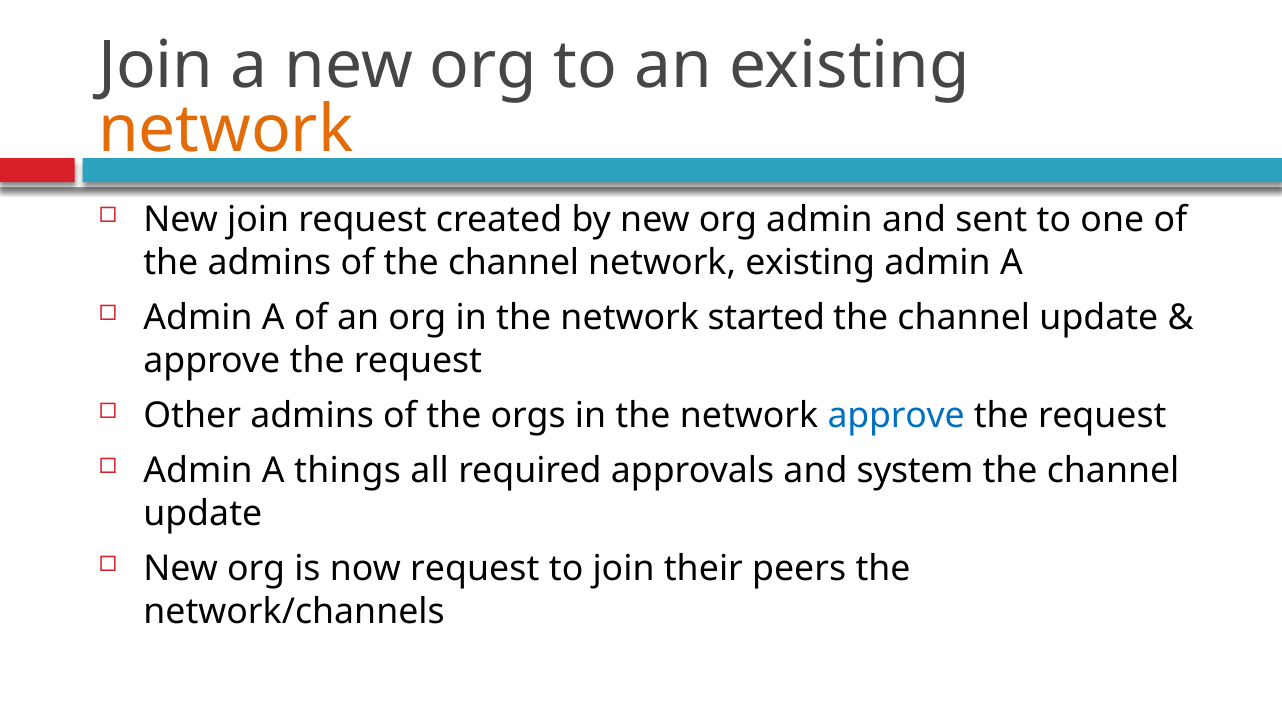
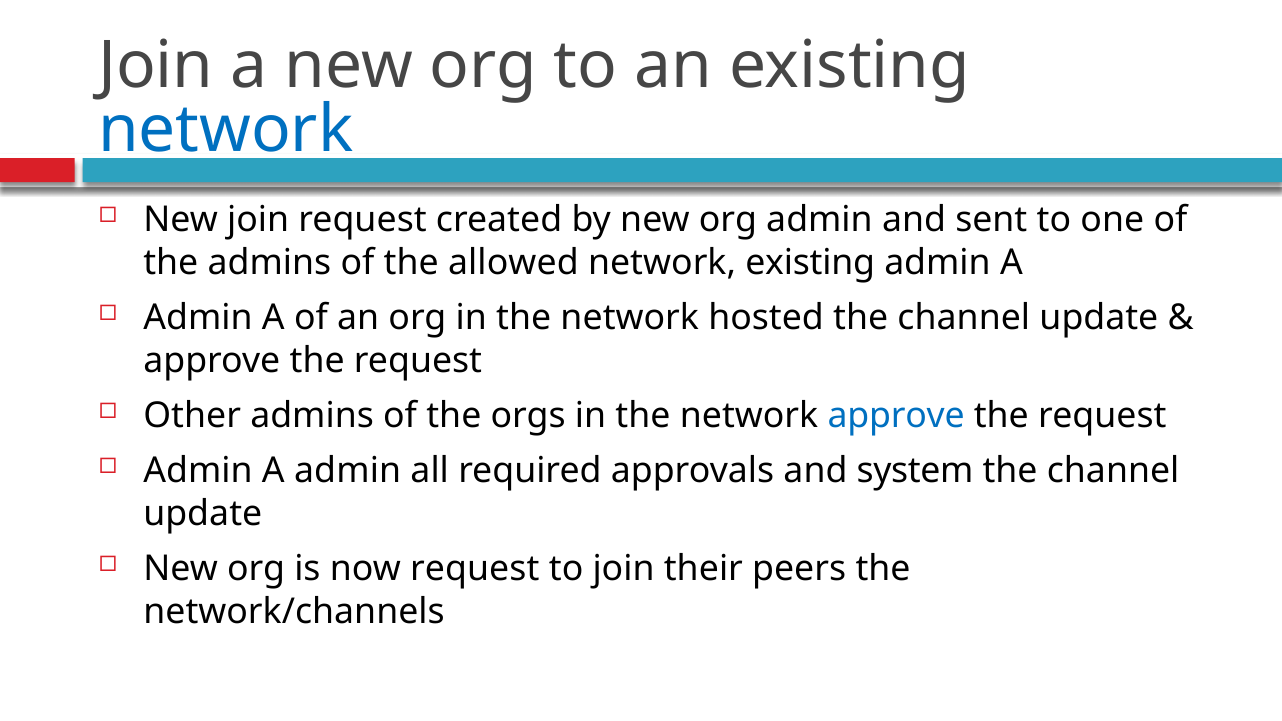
network at (226, 129) colour: orange -> blue
of the channel: channel -> allowed
started: started -> hosted
A things: things -> admin
